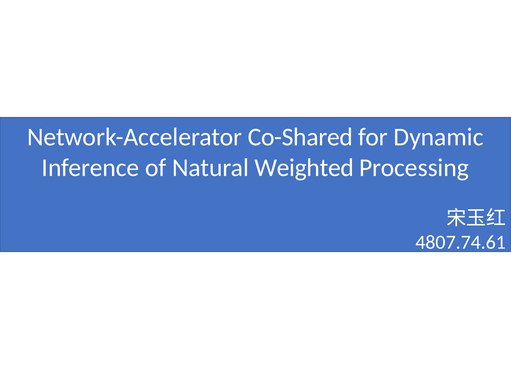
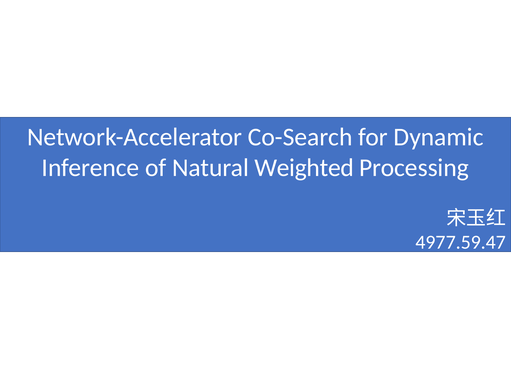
Co-Shared: Co-Shared -> Co-Search
4807.74.61: 4807.74.61 -> 4977.59.47
